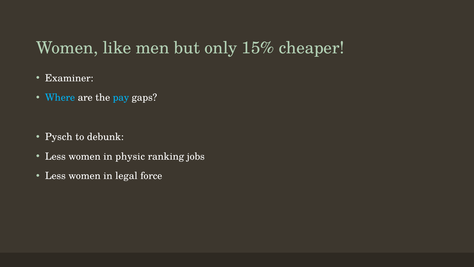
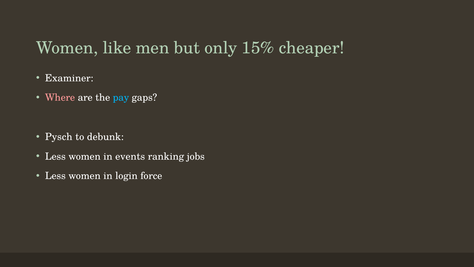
Where colour: light blue -> pink
physic: physic -> events
legal: legal -> login
